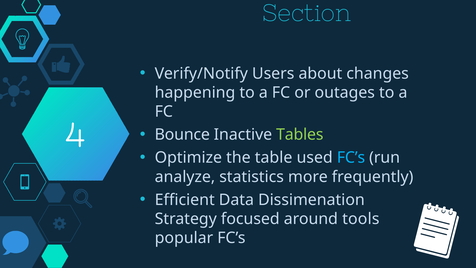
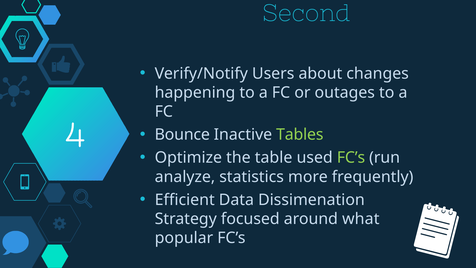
Section: Section -> Second
FC’s at (351, 158) colour: light blue -> light green
tools: tools -> what
